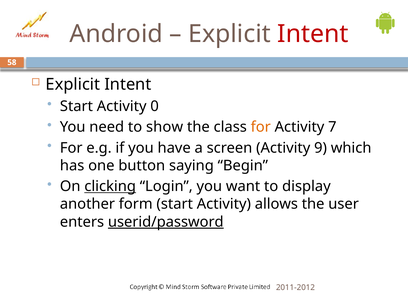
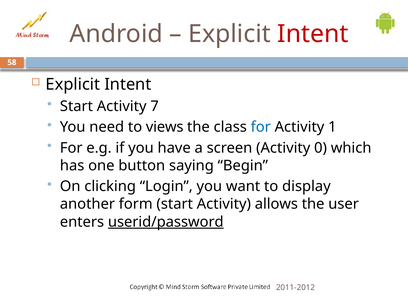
0: 0 -> 7
show: show -> views
for at (261, 127) colour: orange -> blue
7: 7 -> 1
9: 9 -> 0
clicking underline: present -> none
